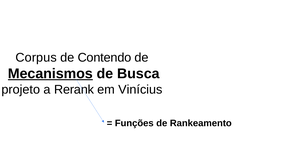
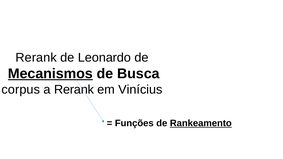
Corpus at (36, 58): Corpus -> Rerank
Contendo: Contendo -> Leonardo
projeto: projeto -> corpus
Rankeamento underline: none -> present
